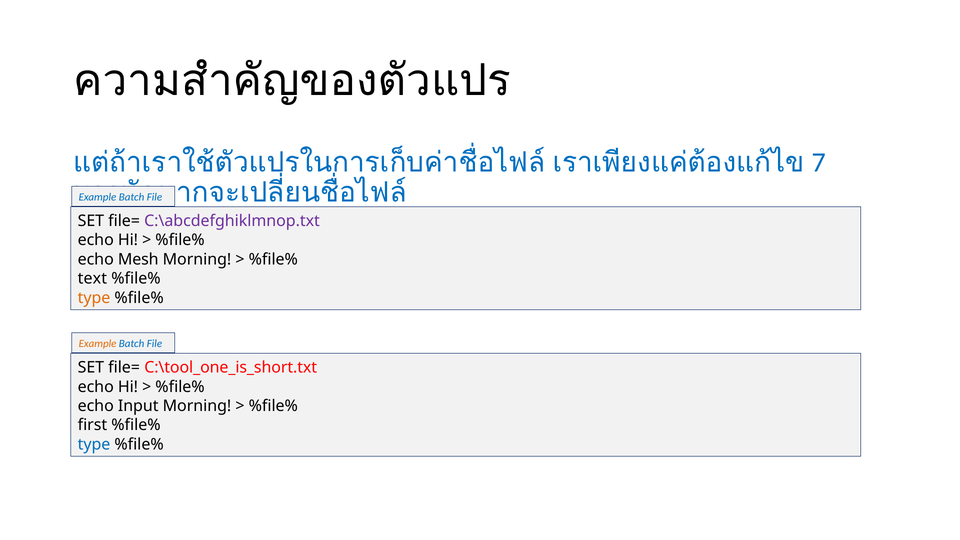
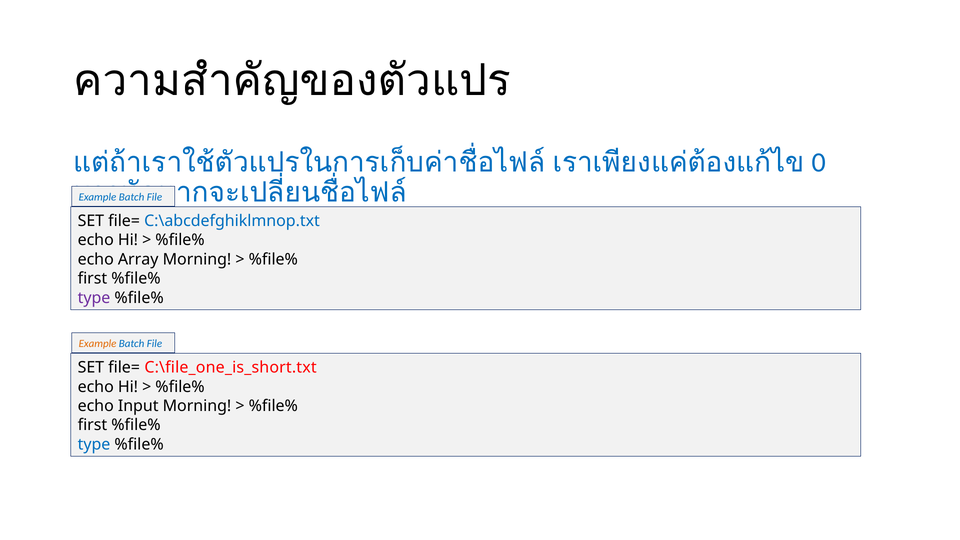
7: 7 -> 0
C:\abcdefghiklmnop.txt colour: purple -> blue
Mesh: Mesh -> Array
text at (92, 279): text -> first
type at (94, 298) colour: orange -> purple
C:\tool_one_is_short.txt: C:\tool_one_is_short.txt -> C:\file_one_is_short.txt
